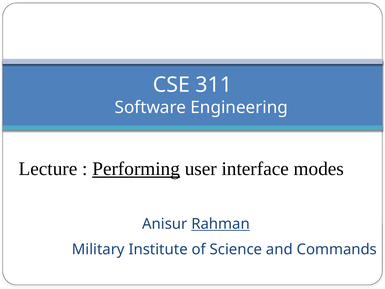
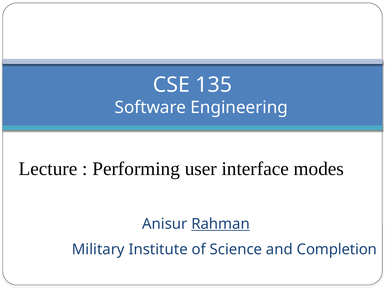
311: 311 -> 135
Performing underline: present -> none
Commands: Commands -> Completion
